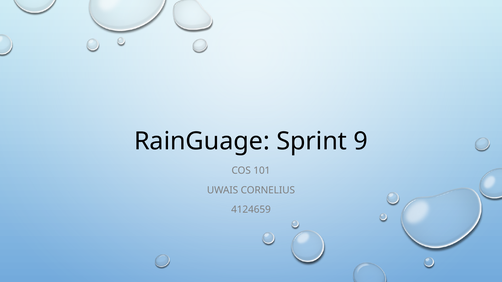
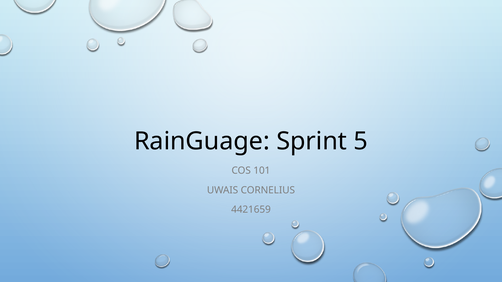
9: 9 -> 5
4124659: 4124659 -> 4421659
